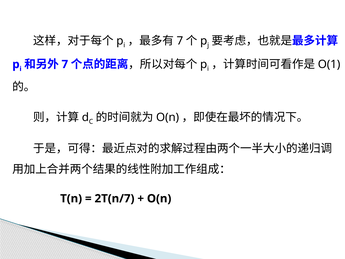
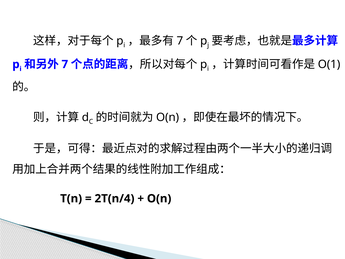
2T(n/7: 2T(n/7 -> 2T(n/4
